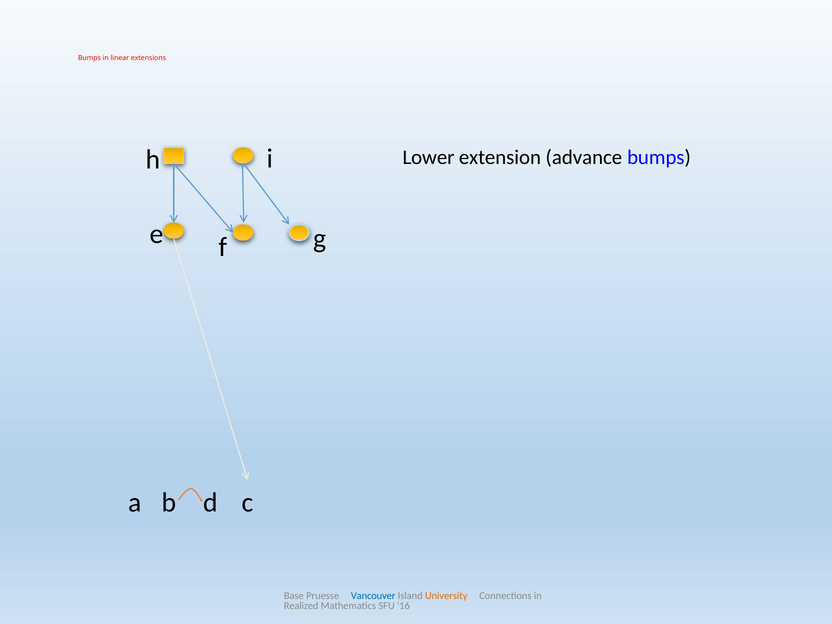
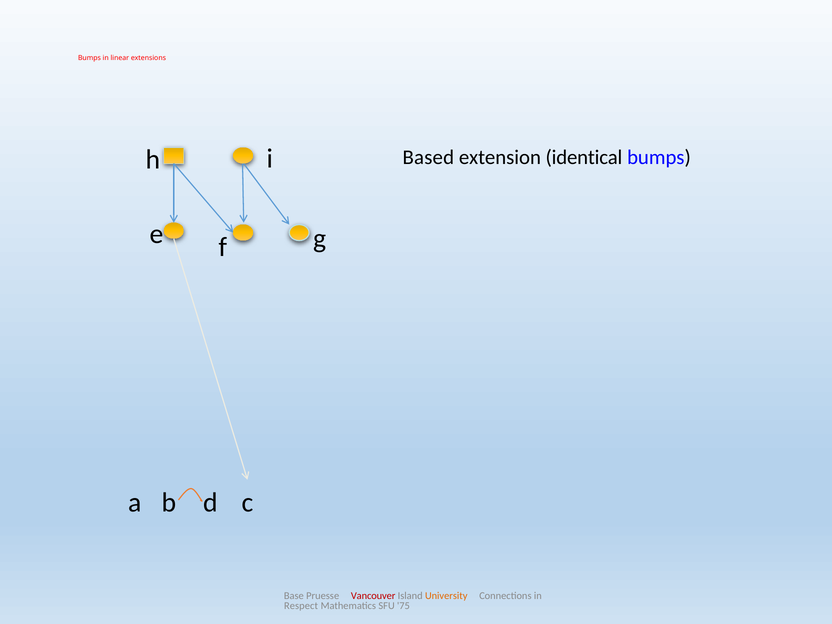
Lower: Lower -> Based
advance: advance -> identical
Vancouver colour: blue -> red
Realized: Realized -> Respect
16: 16 -> 75
